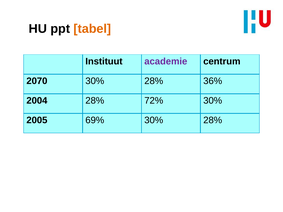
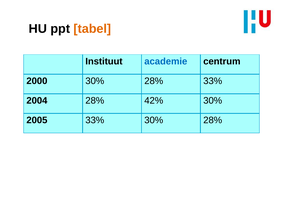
academie colour: purple -> blue
2070: 2070 -> 2000
28% 36%: 36% -> 33%
72%: 72% -> 42%
2005 69%: 69% -> 33%
